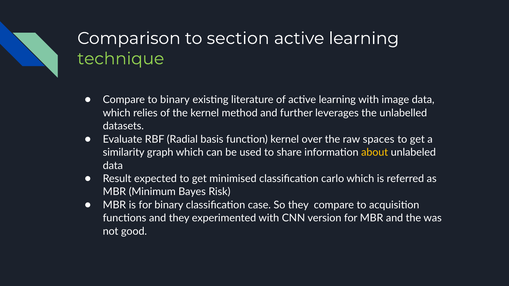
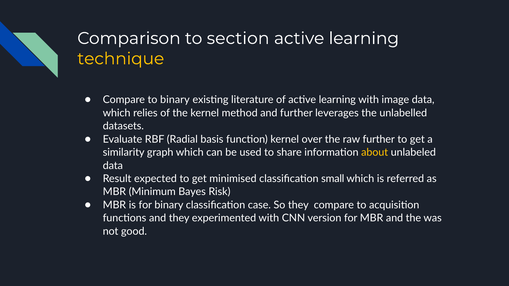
technique colour: light green -> yellow
raw spaces: spaces -> further
carlo: carlo -> small
